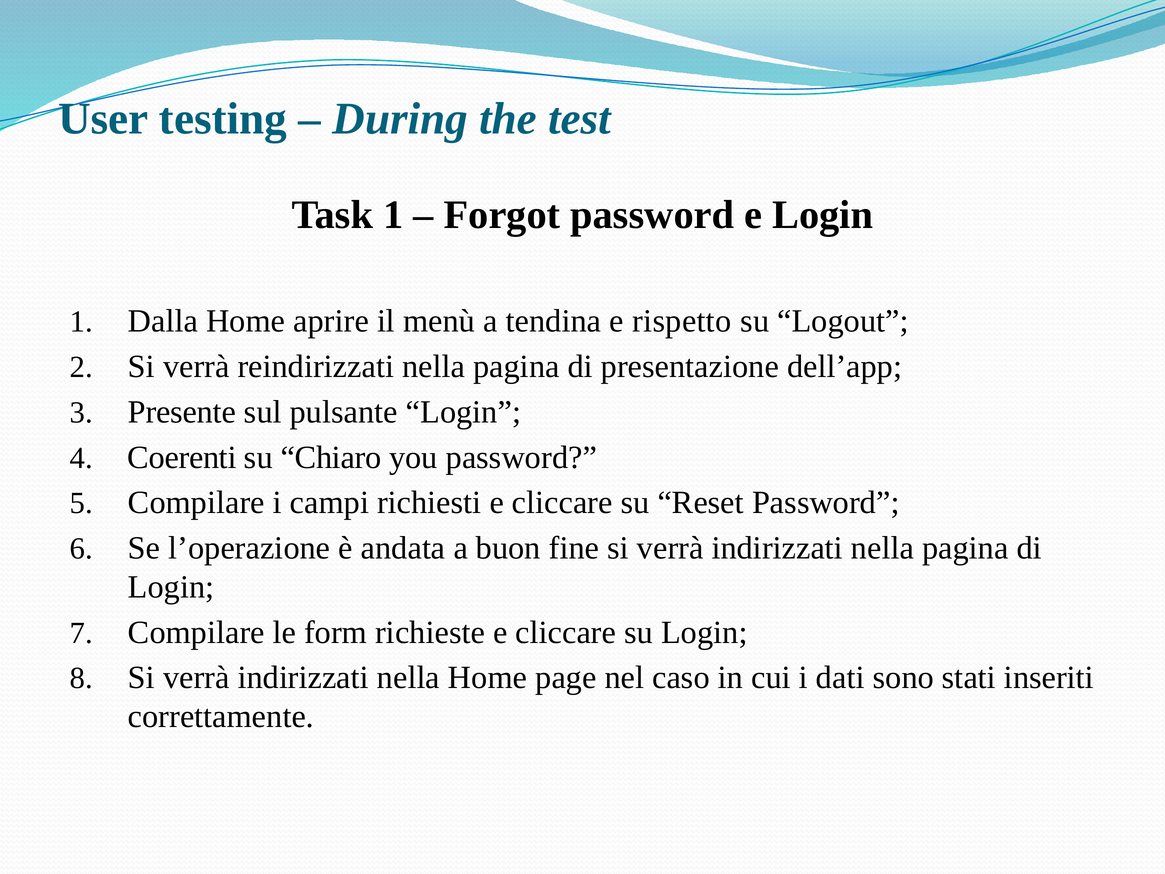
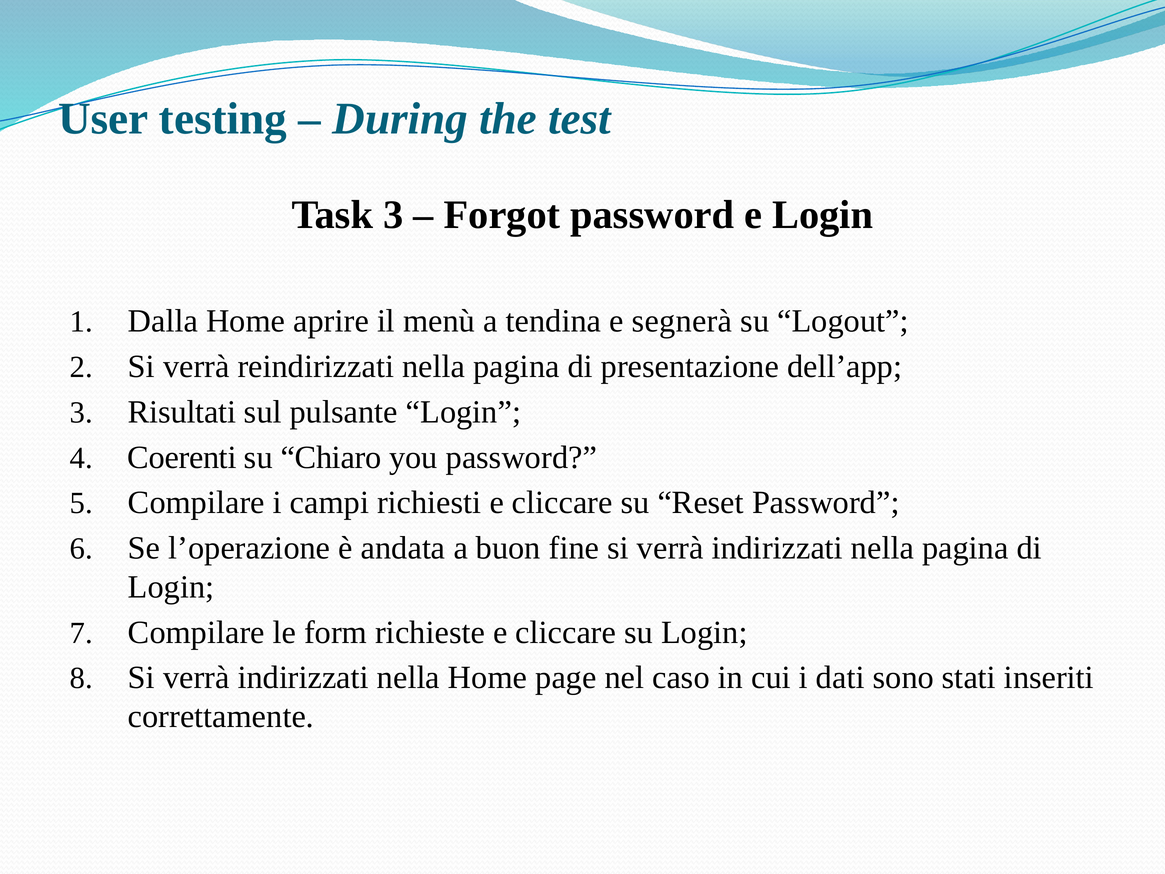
Task 1: 1 -> 3
rispetto: rispetto -> segnerà
Presente: Presente -> Risultati
